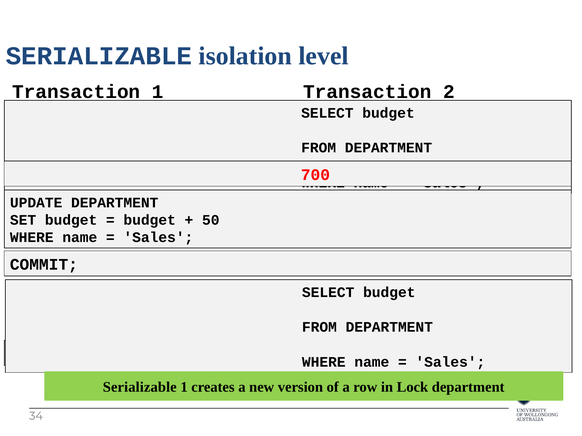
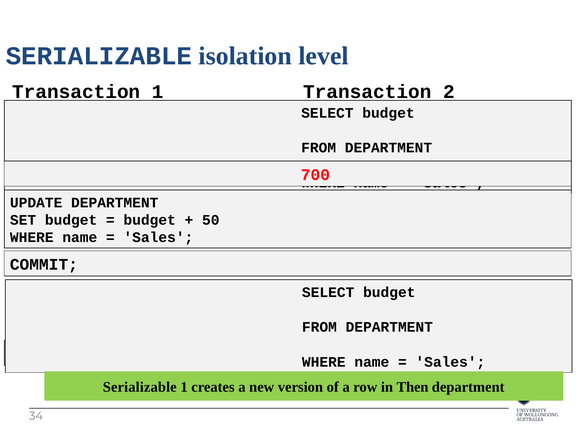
Lock: Lock -> Then
